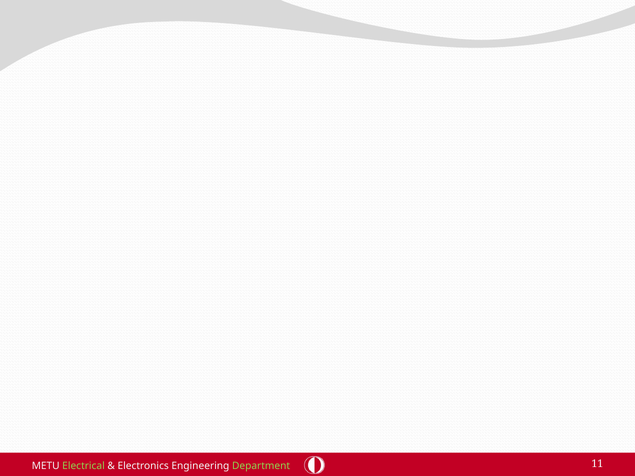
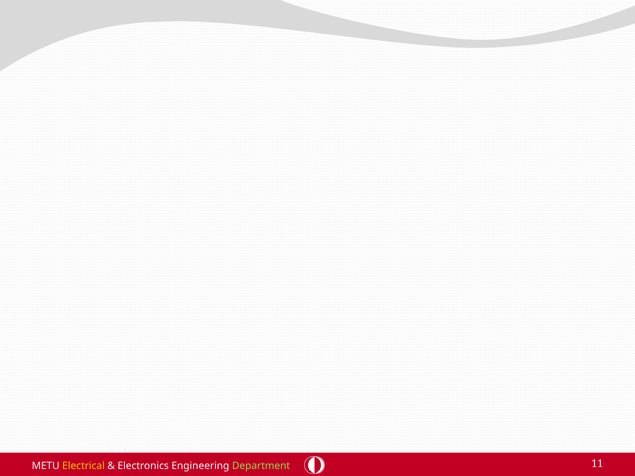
Electrical colour: light green -> yellow
